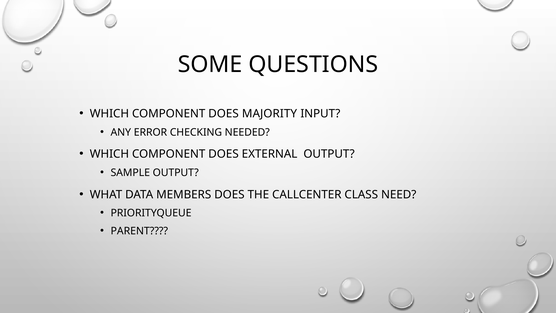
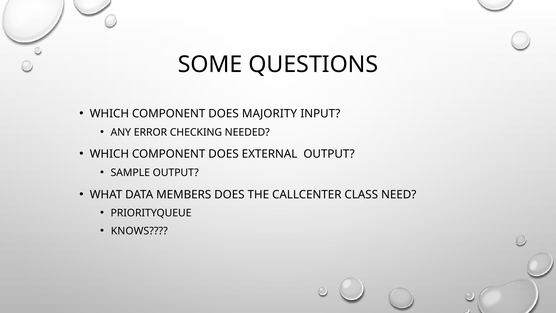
PARENT: PARENT -> KNOWS
